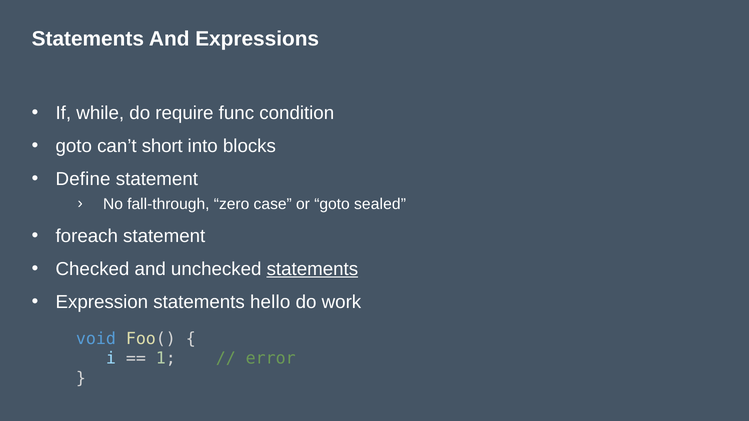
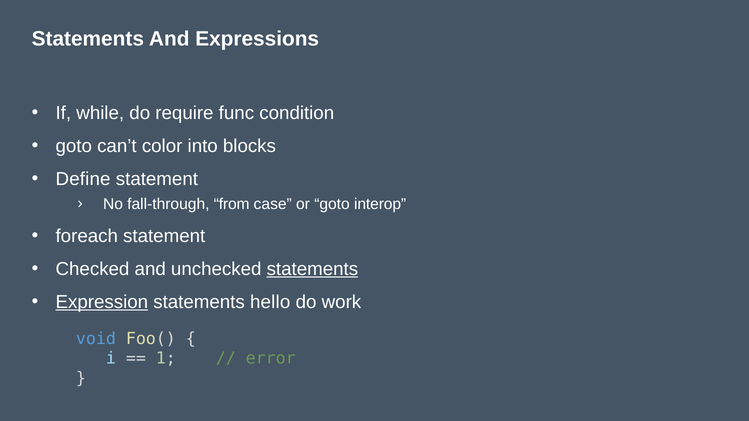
short: short -> color
zero: zero -> from
sealed: sealed -> interop
Expression underline: none -> present
